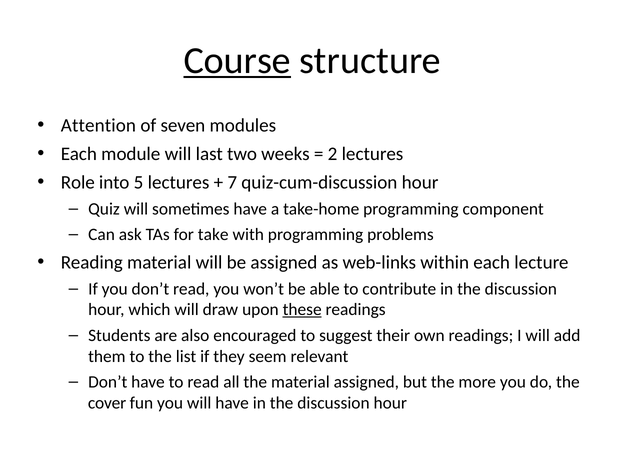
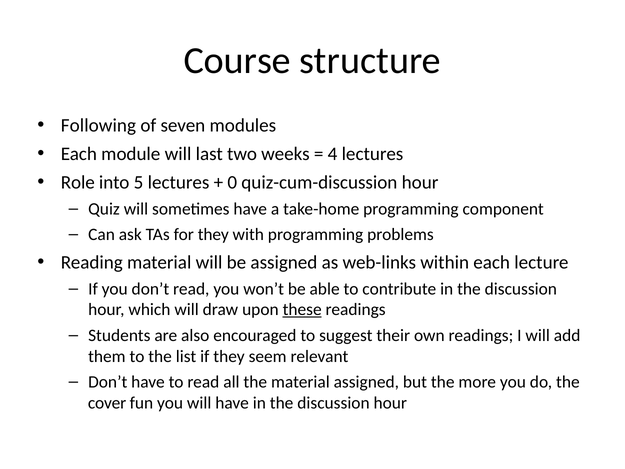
Course underline: present -> none
Attention: Attention -> Following
2: 2 -> 4
7: 7 -> 0
for take: take -> they
